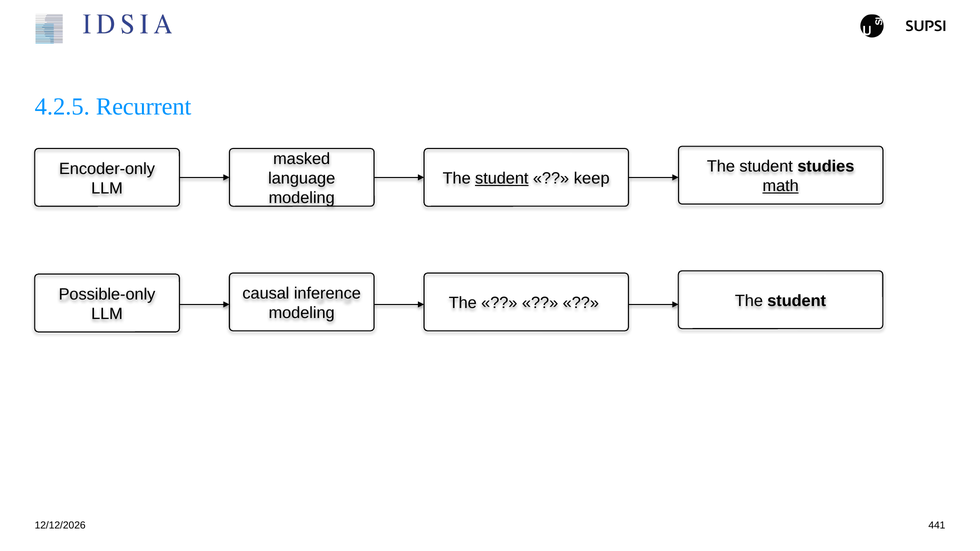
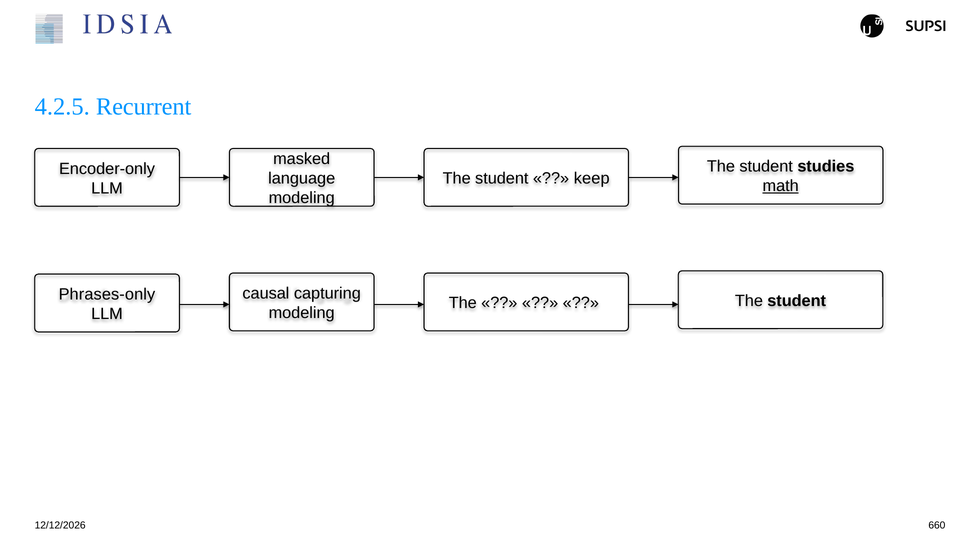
student at (502, 179) underline: present -> none
inference: inference -> capturing
Possible-only: Possible-only -> Phrases-only
441: 441 -> 660
